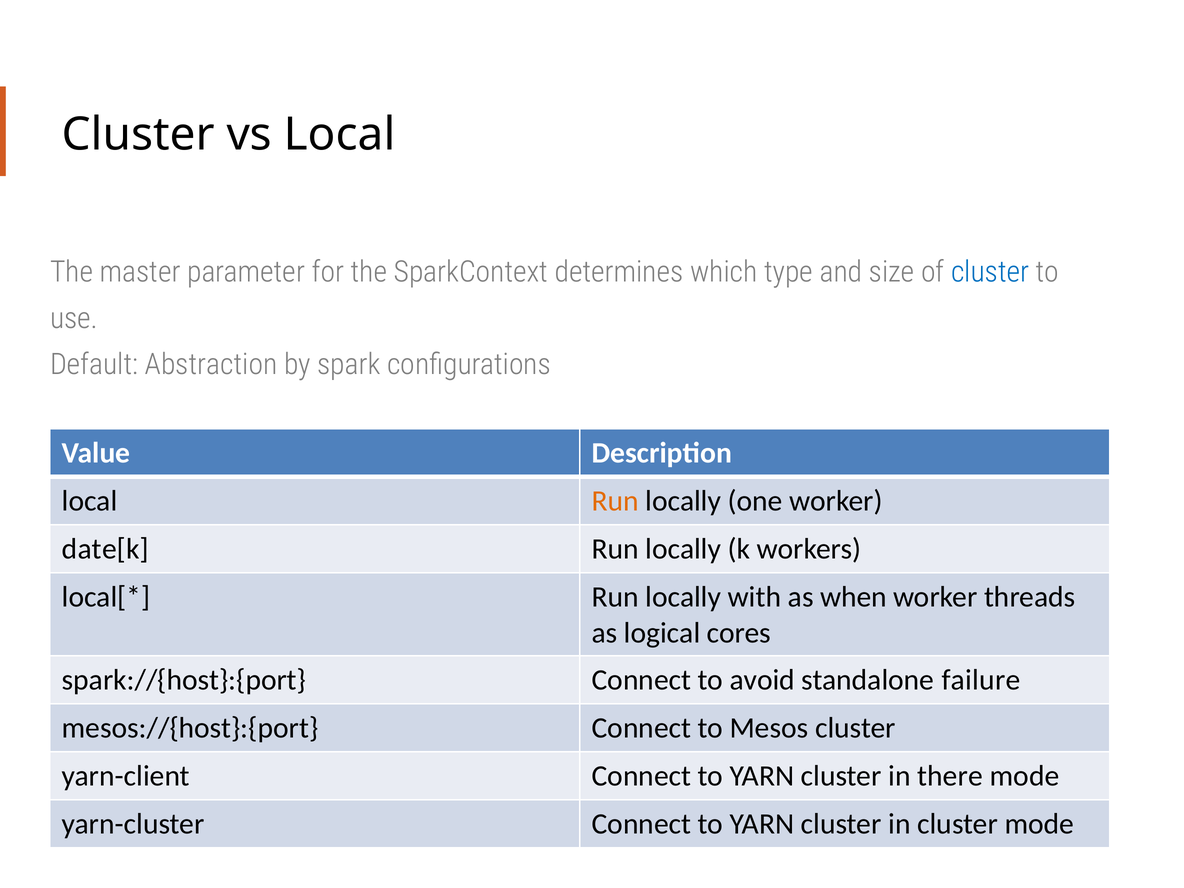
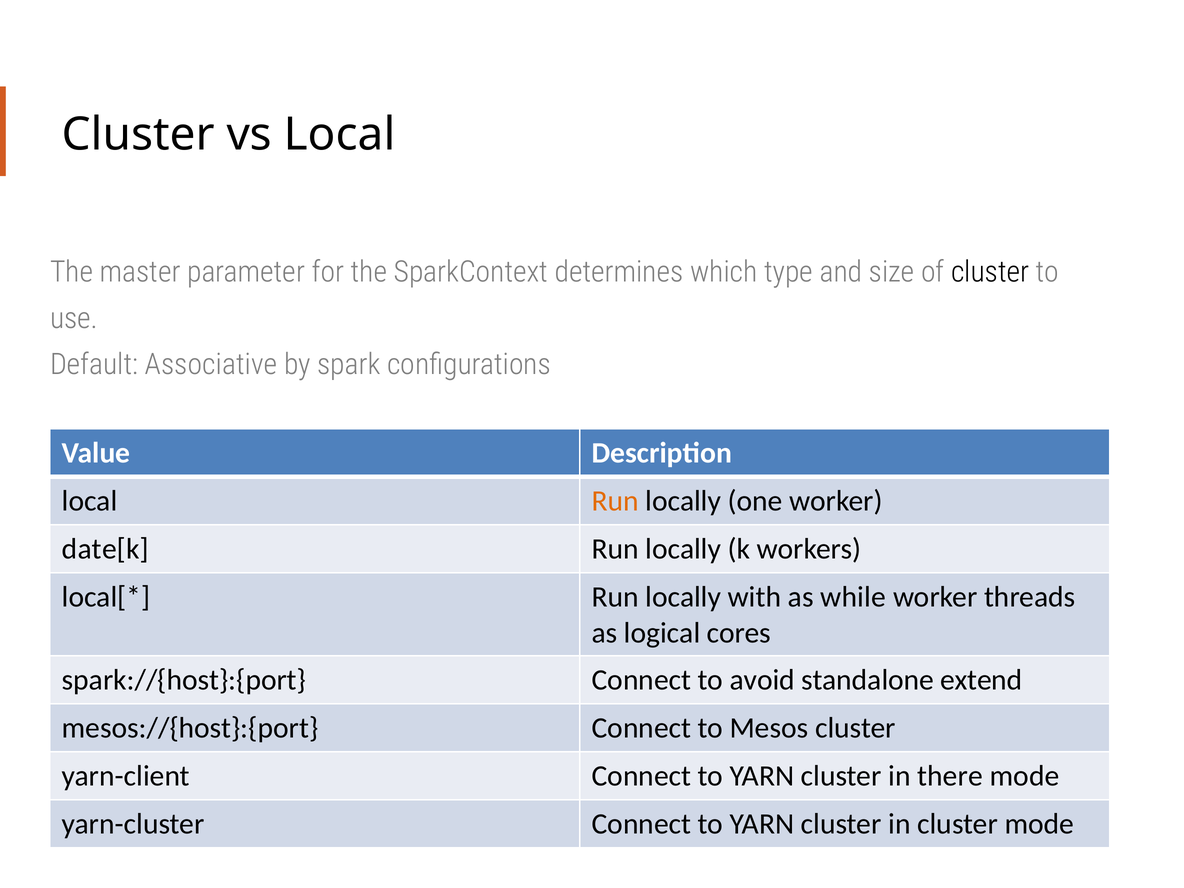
cluster at (990, 272) colour: blue -> black
Abstraction: Abstraction -> Associative
when: when -> while
failure: failure -> extend
